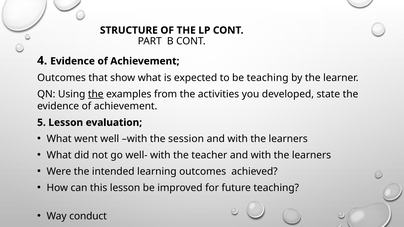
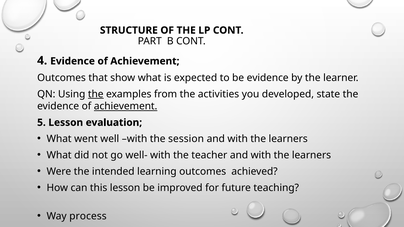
be teaching: teaching -> evidence
achievement at (126, 106) underline: none -> present
conduct: conduct -> process
